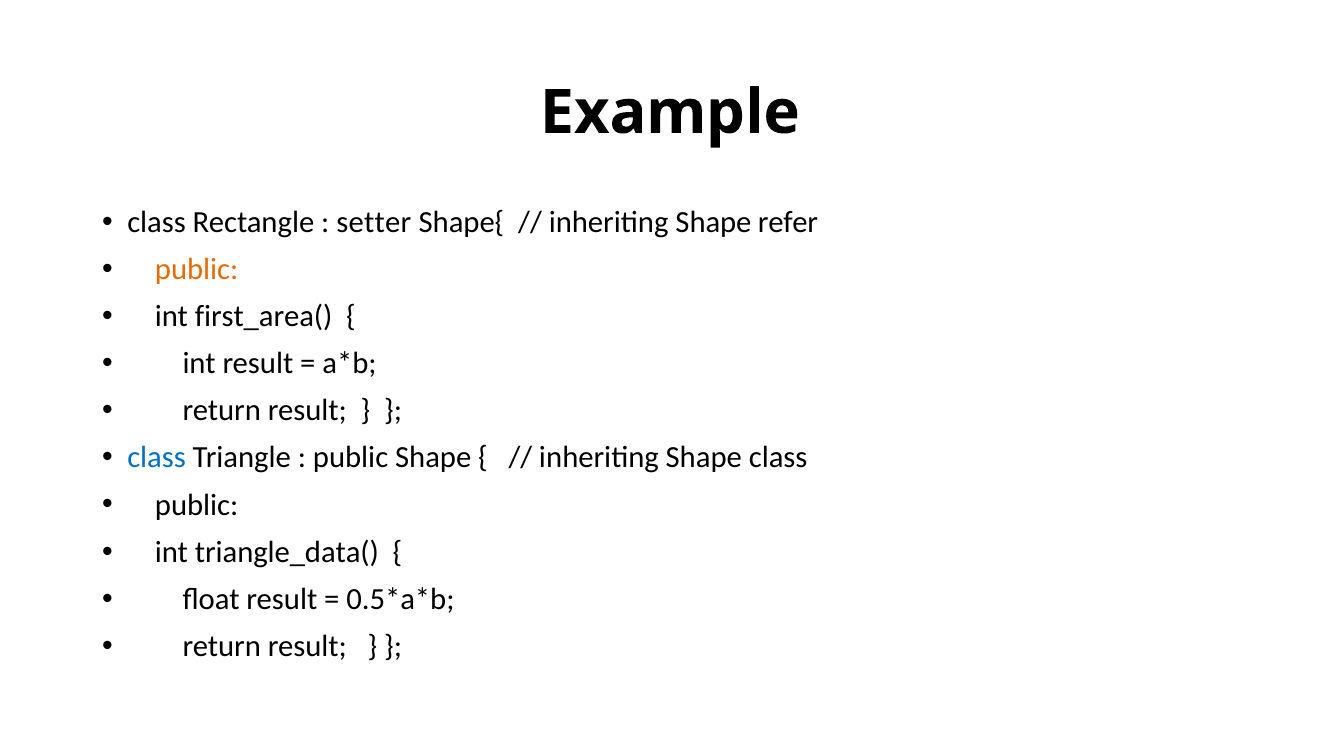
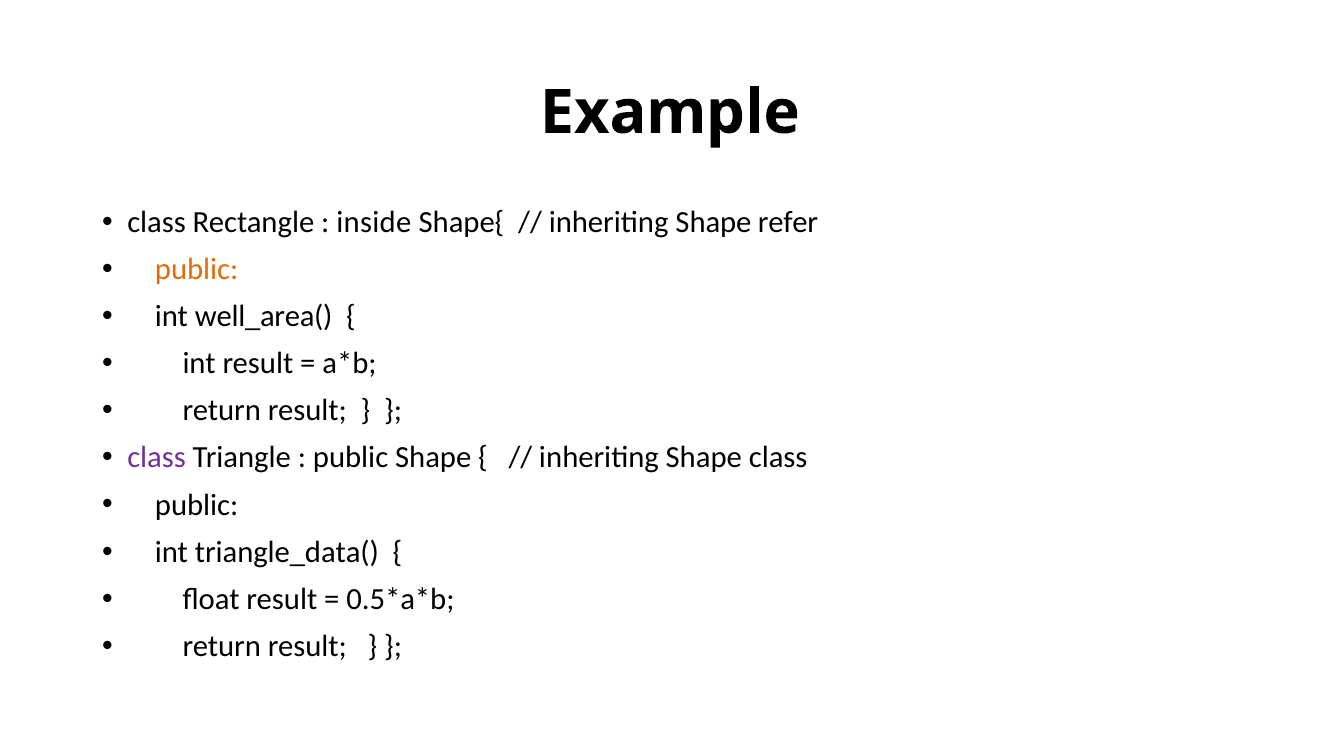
setter: setter -> inside
first_area(: first_area( -> well_area(
class at (157, 458) colour: blue -> purple
